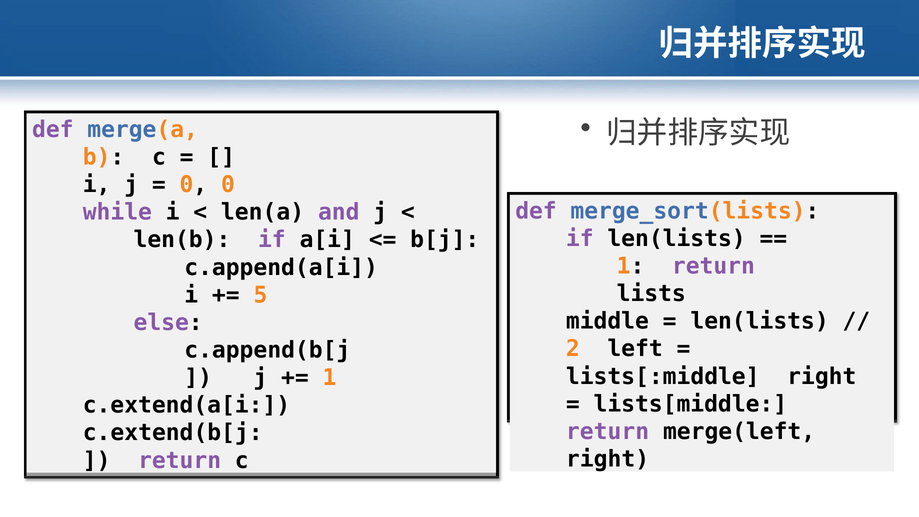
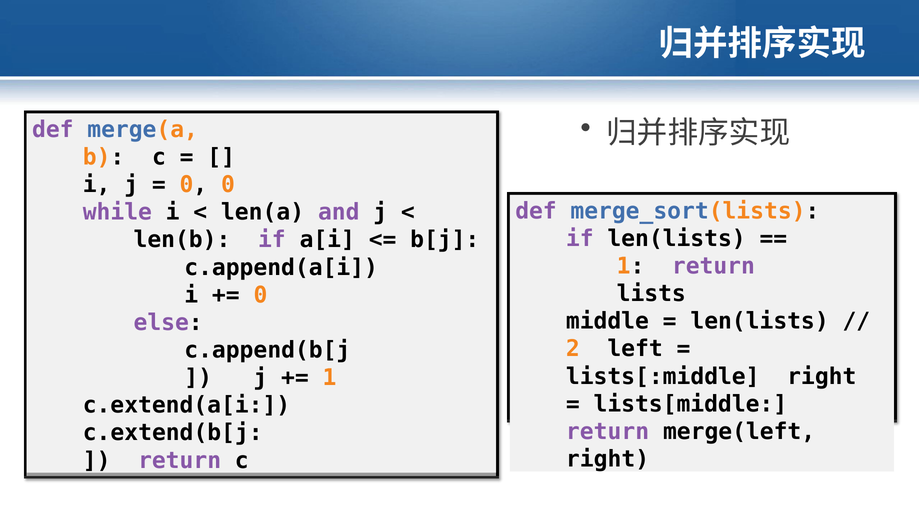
5 at (260, 295): 5 -> 0
